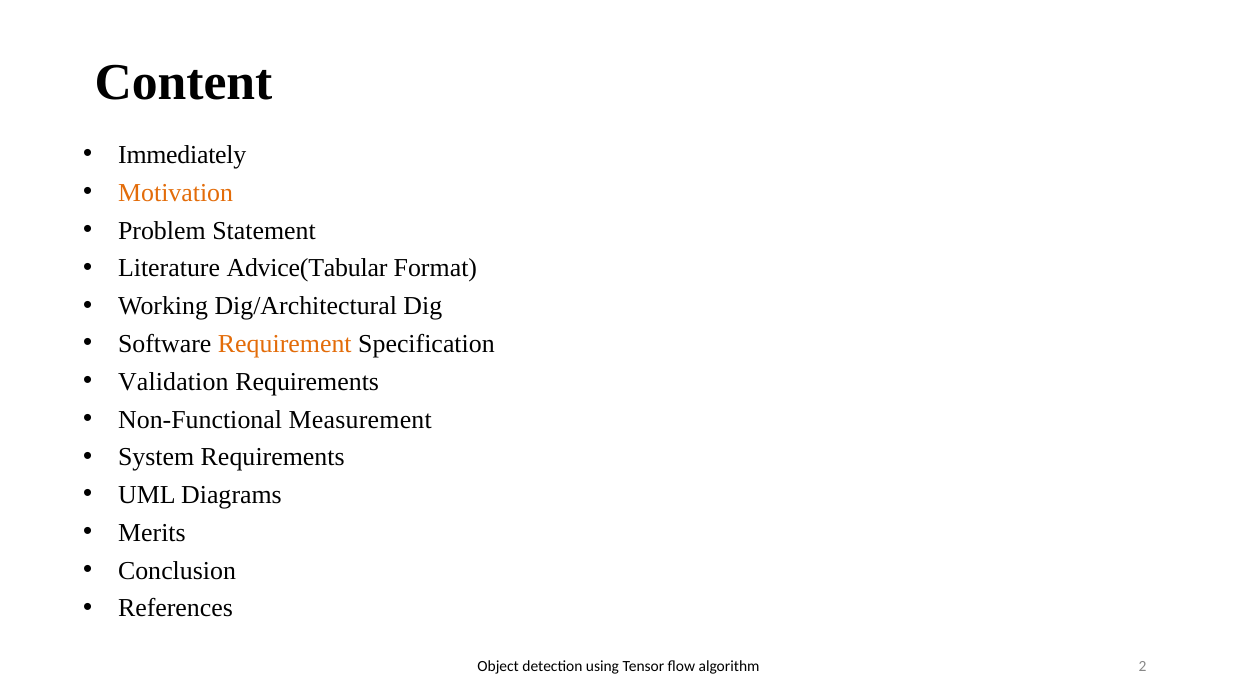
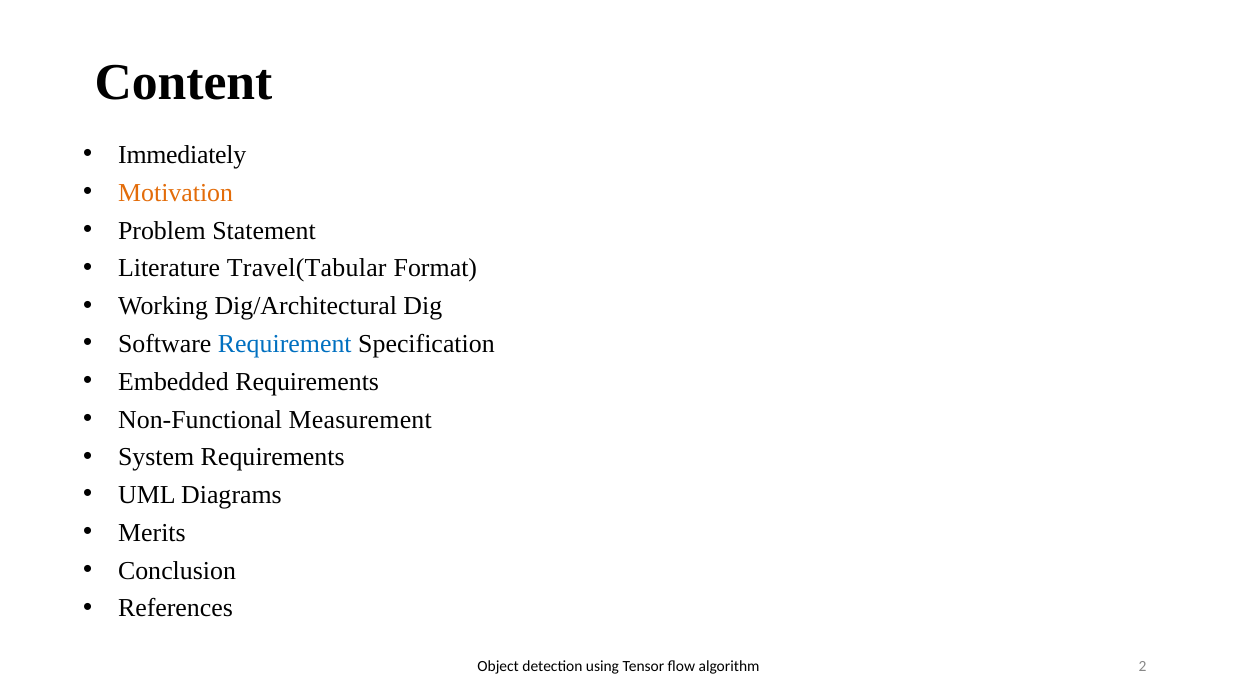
Advice(Tabular: Advice(Tabular -> Travel(Tabular
Requirement colour: orange -> blue
Validation: Validation -> Embedded
